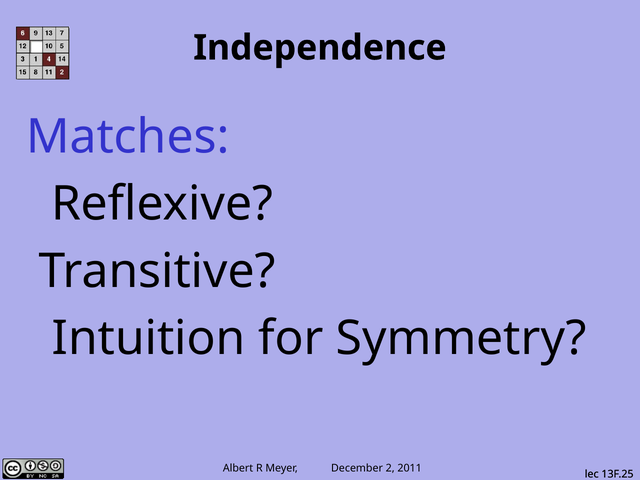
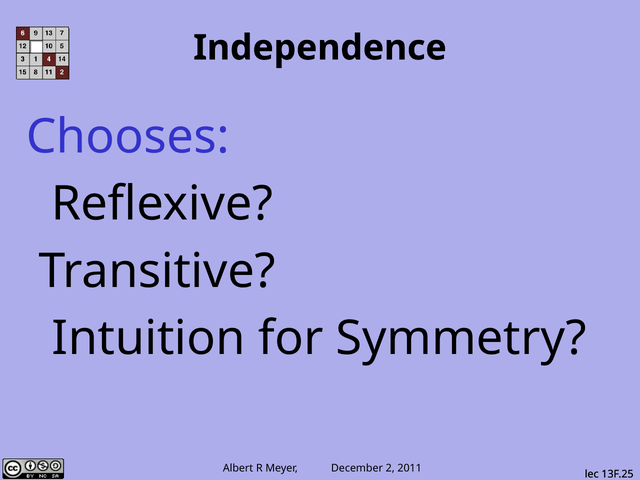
Matches: Matches -> Chooses
